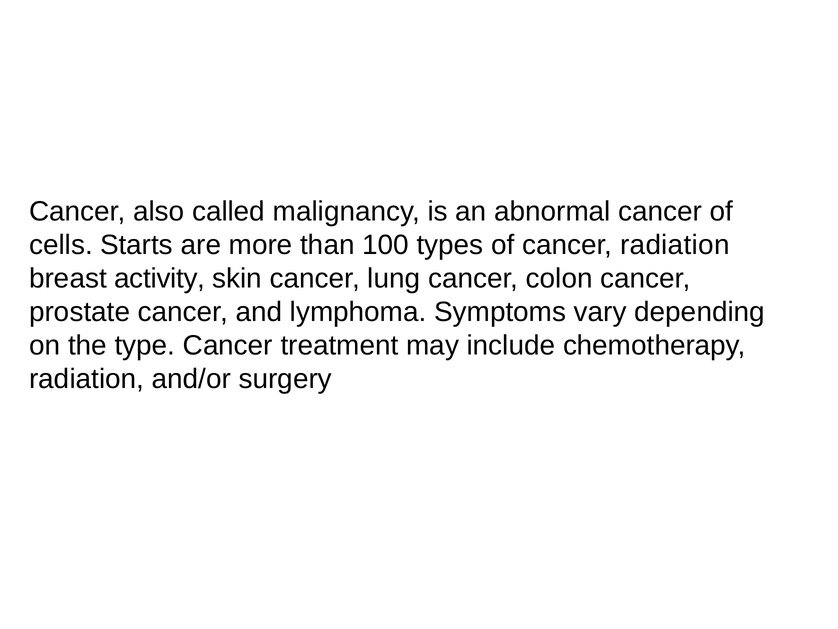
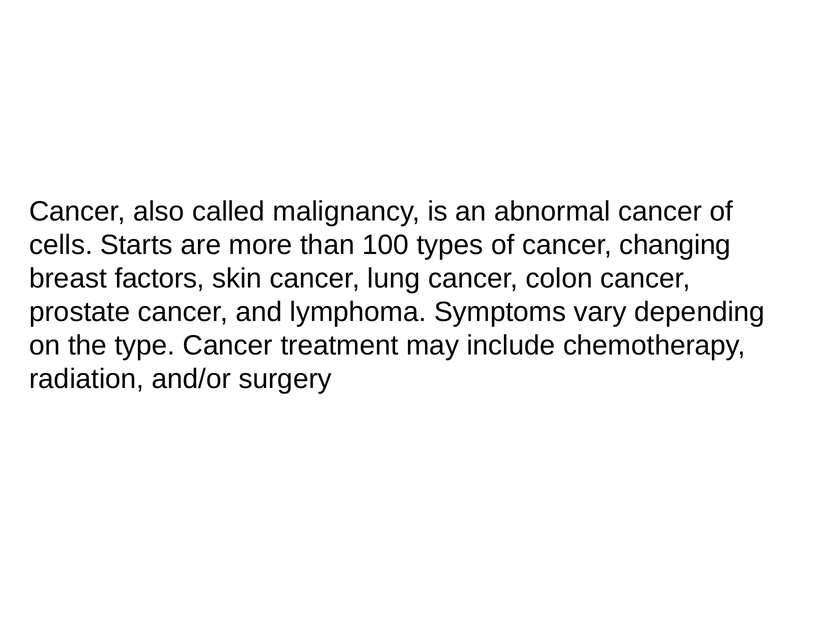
cancer radiation: radiation -> changing
activity: activity -> factors
